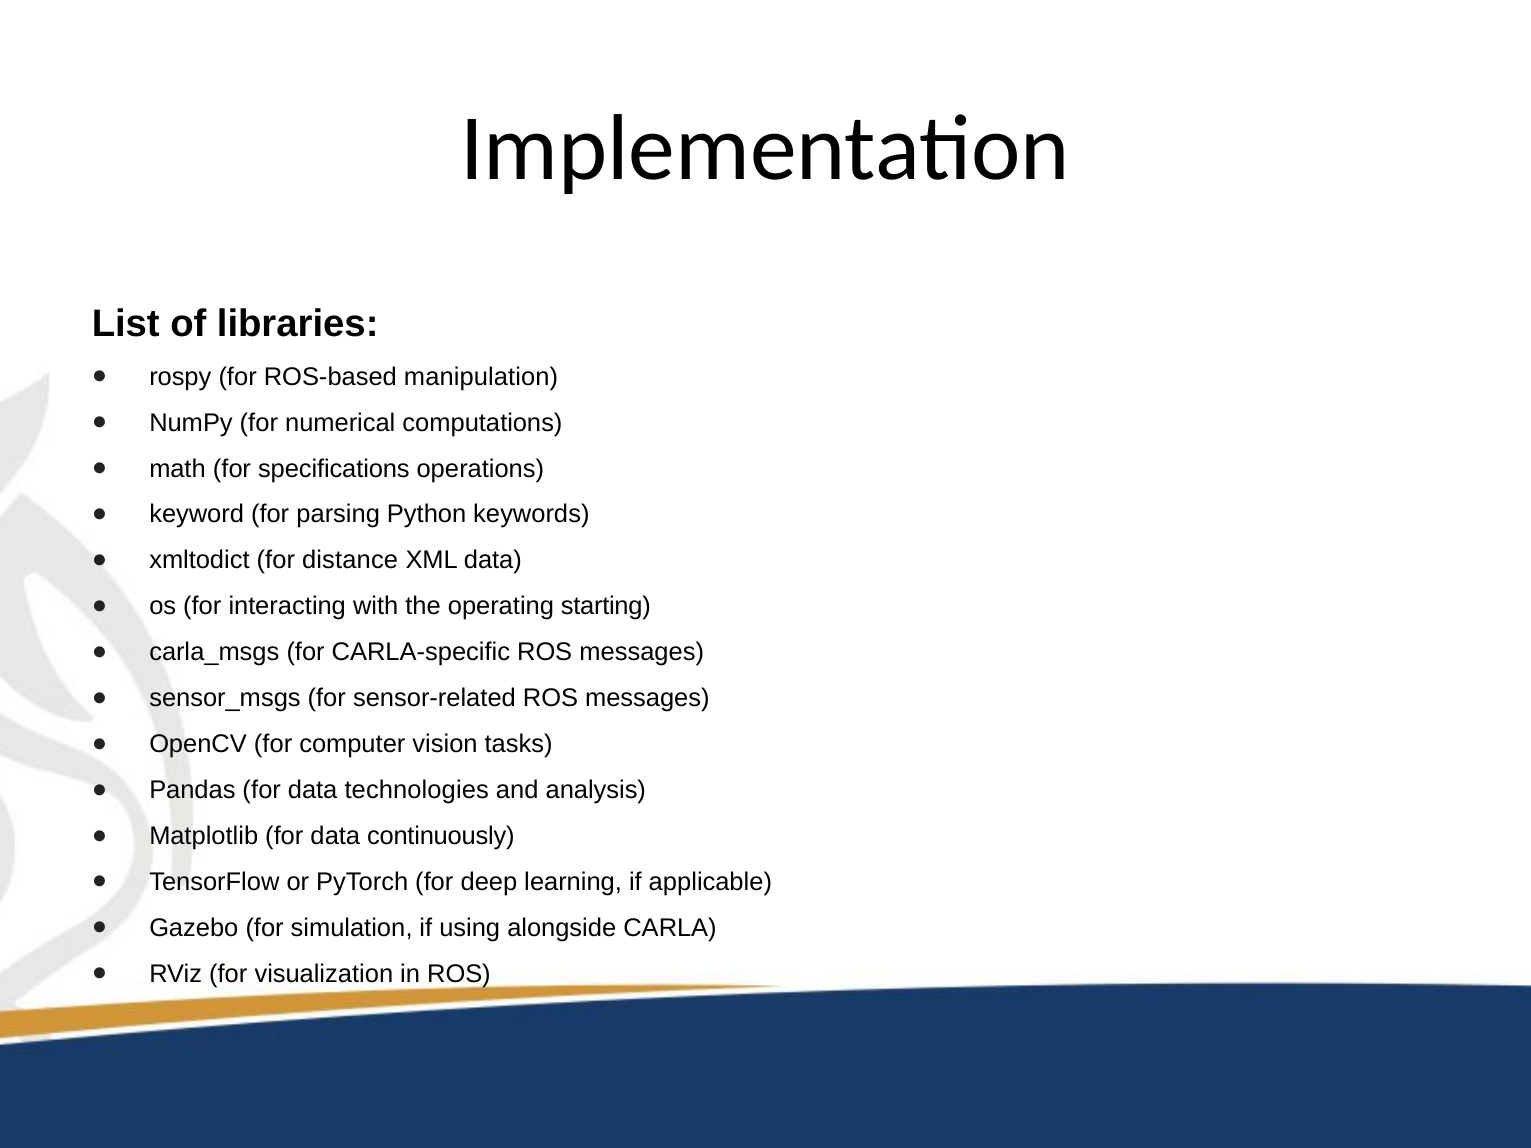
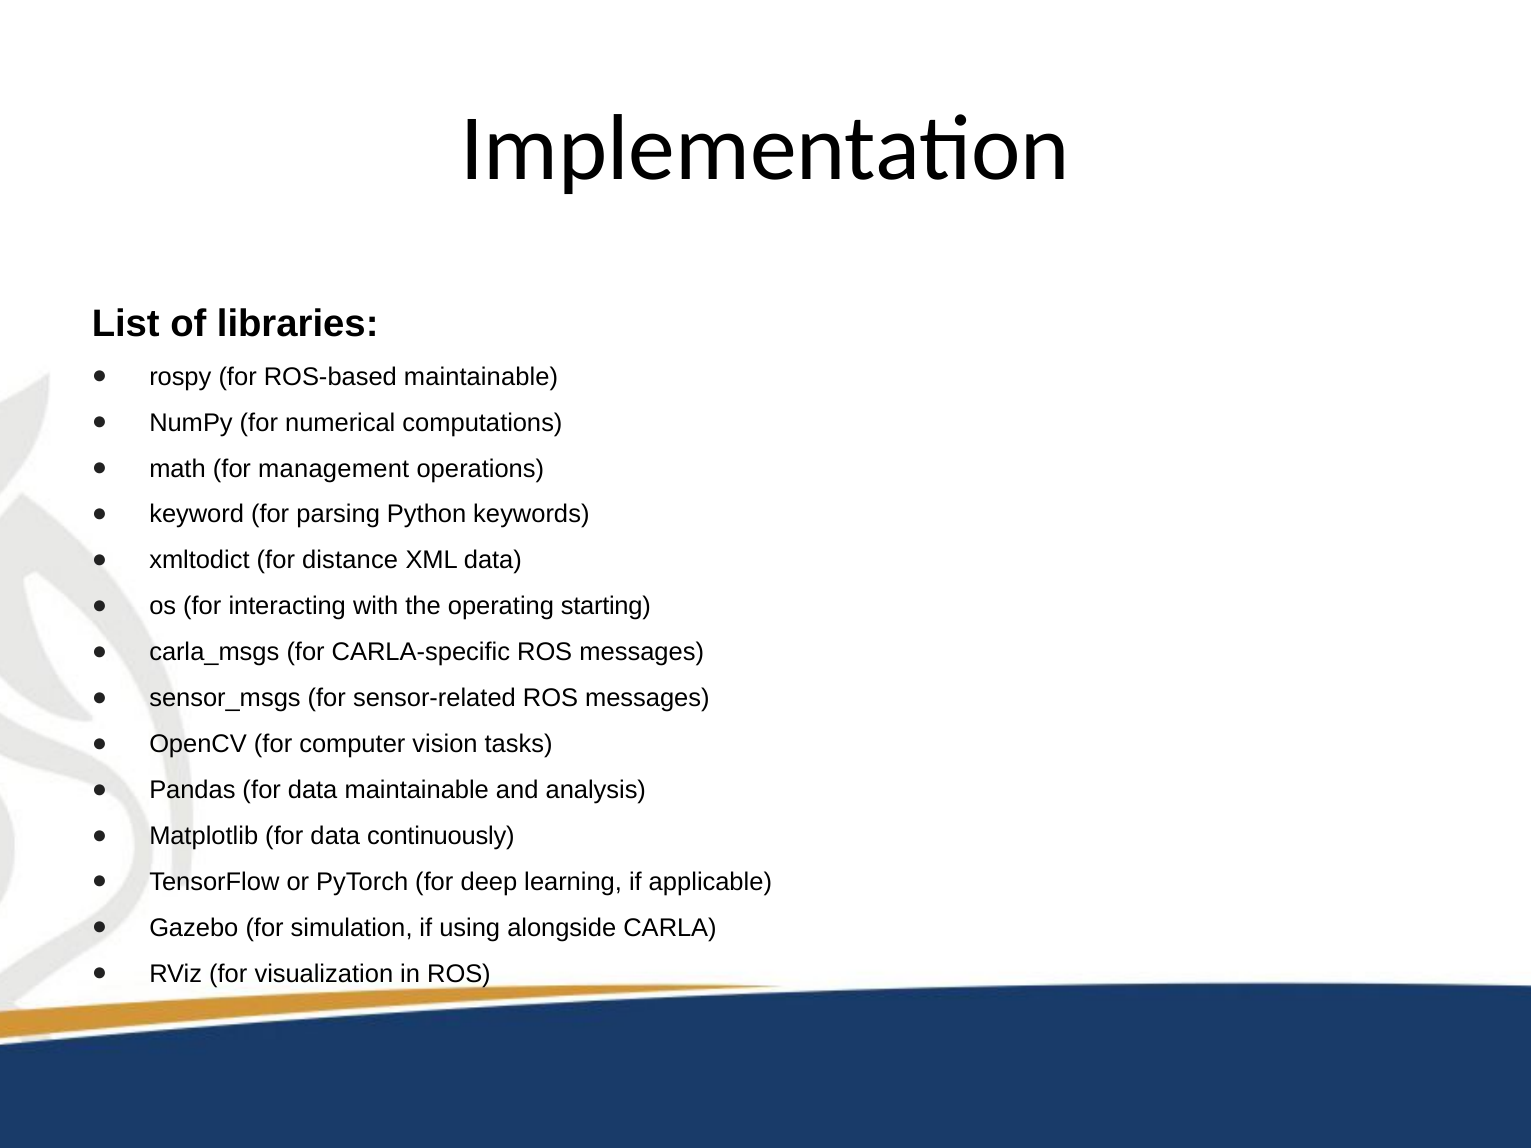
ROS-based manipulation: manipulation -> maintainable
specifications: specifications -> management
data technologies: technologies -> maintainable
